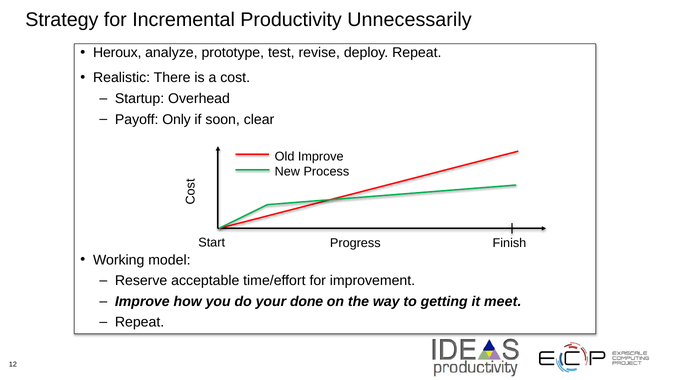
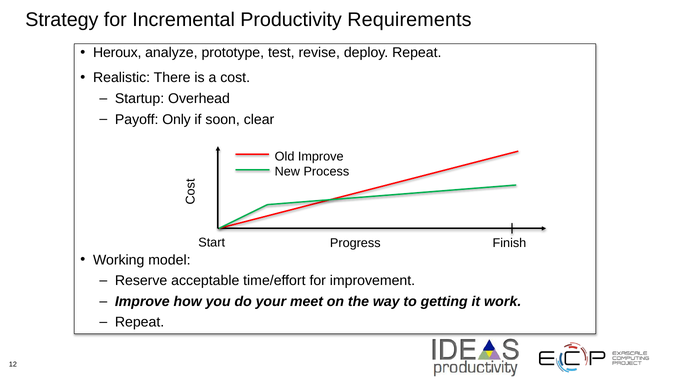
Unnecessarily: Unnecessarily -> Requirements
done: done -> meet
meet: meet -> work
